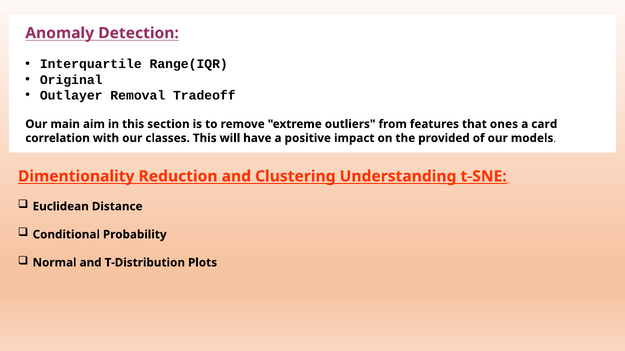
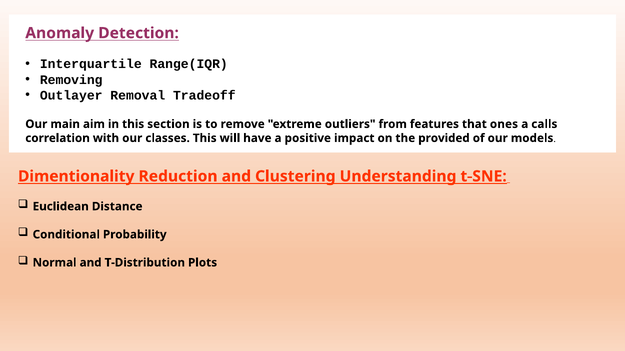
Original: Original -> Removing
card: card -> calls
